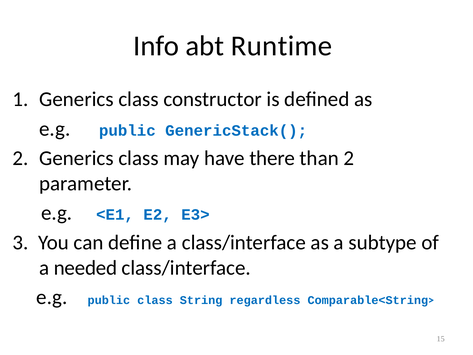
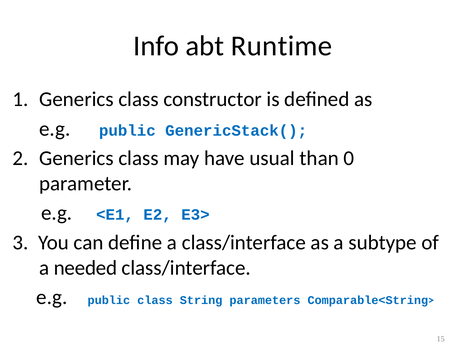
there: there -> usual
than 2: 2 -> 0
regardless: regardless -> parameters
